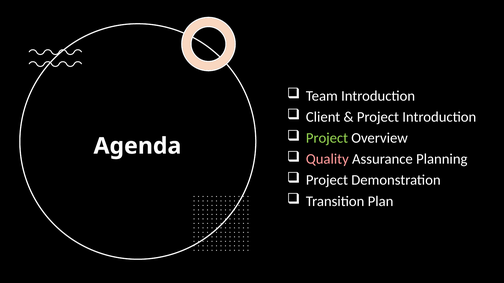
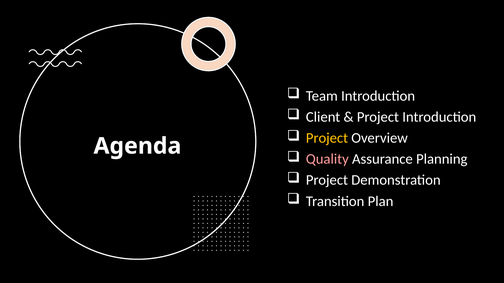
Project at (327, 138) colour: light green -> yellow
